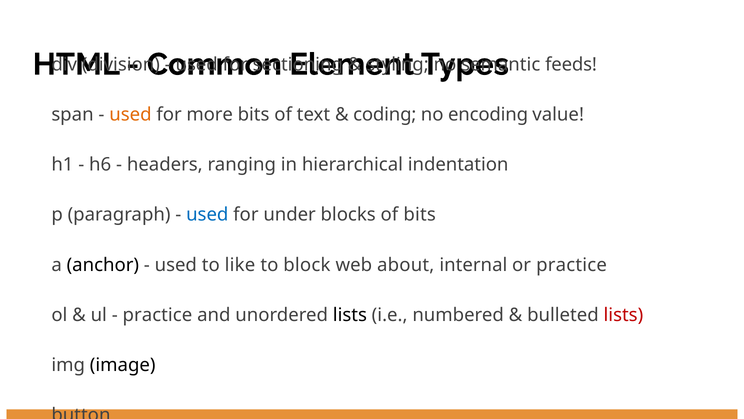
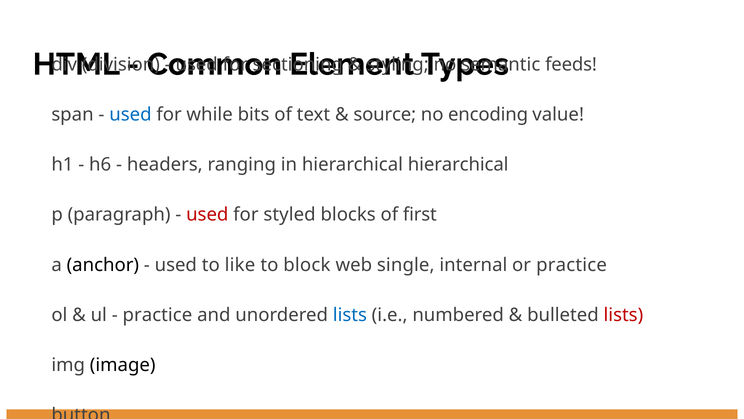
used at (130, 115) colour: orange -> blue
more: more -> while
coding: coding -> source
hierarchical indentation: indentation -> hierarchical
used at (207, 215) colour: blue -> red
under: under -> styled
of bits: bits -> first
about: about -> single
lists at (350, 315) colour: black -> blue
